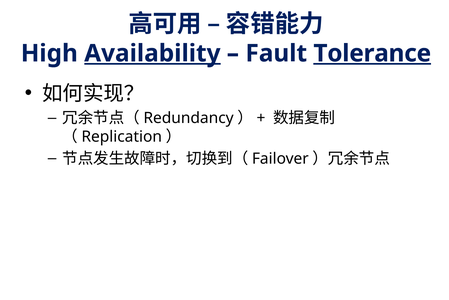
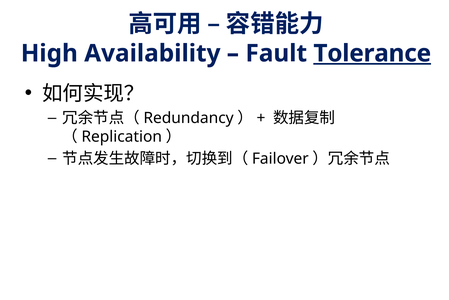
Availability underline: present -> none
